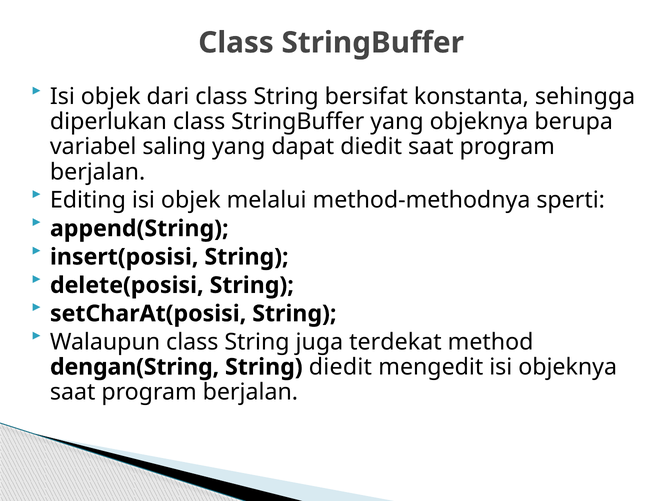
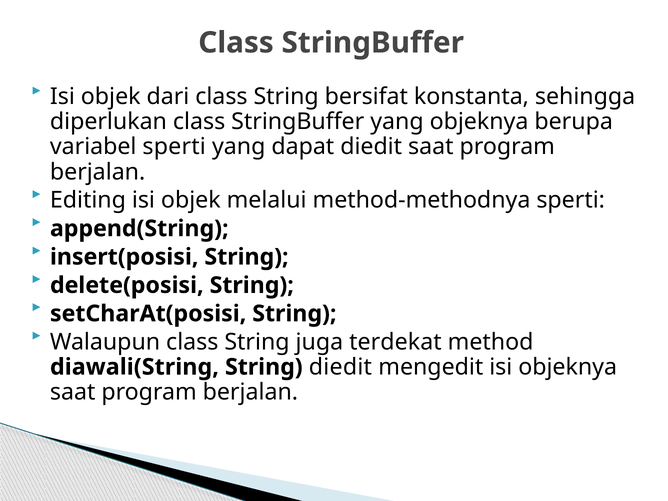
variabel saling: saling -> sperti
dengan(String: dengan(String -> diawali(String
